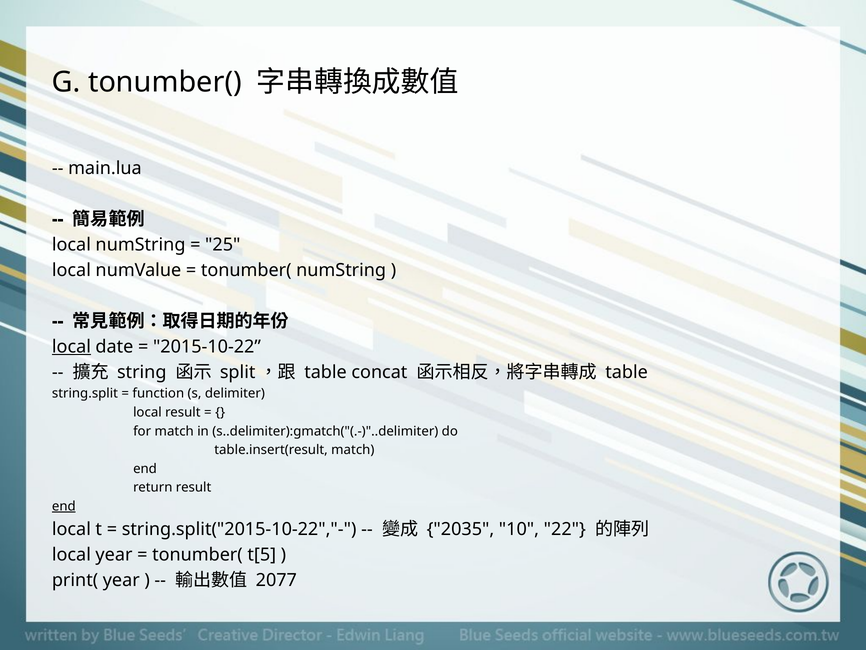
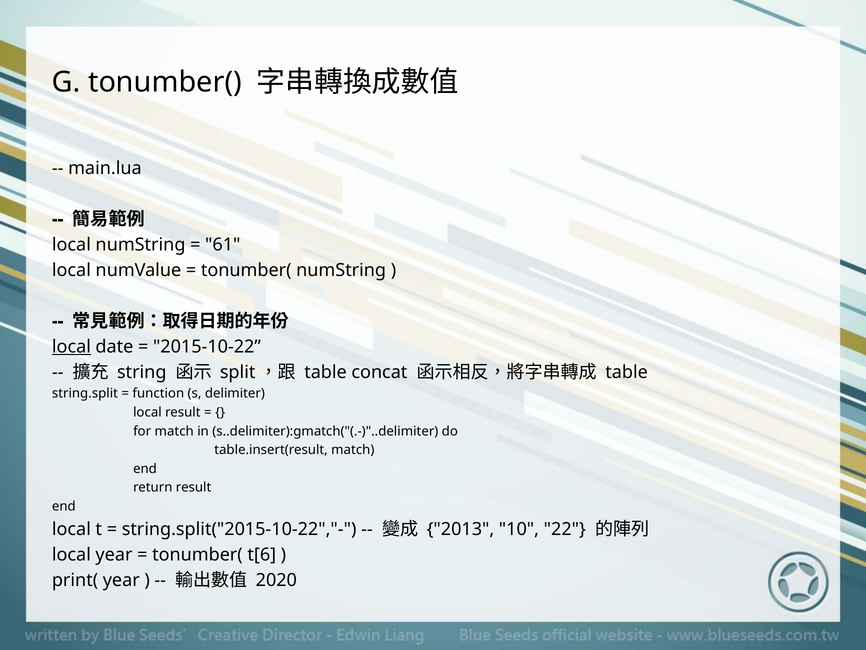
25: 25 -> 61
end at (64, 506) underline: present -> none
2035: 2035 -> 2013
t[5: t[5 -> t[6
2077: 2077 -> 2020
